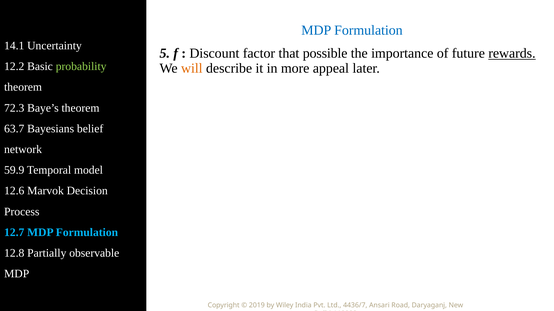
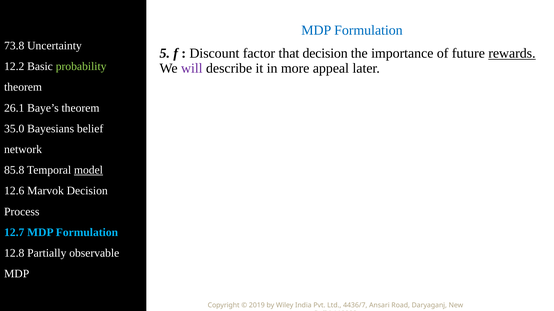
14.1: 14.1 -> 73.8
that possible: possible -> decision
will colour: orange -> purple
72.3: 72.3 -> 26.1
63.7: 63.7 -> 35.0
59.9: 59.9 -> 85.8
model underline: none -> present
